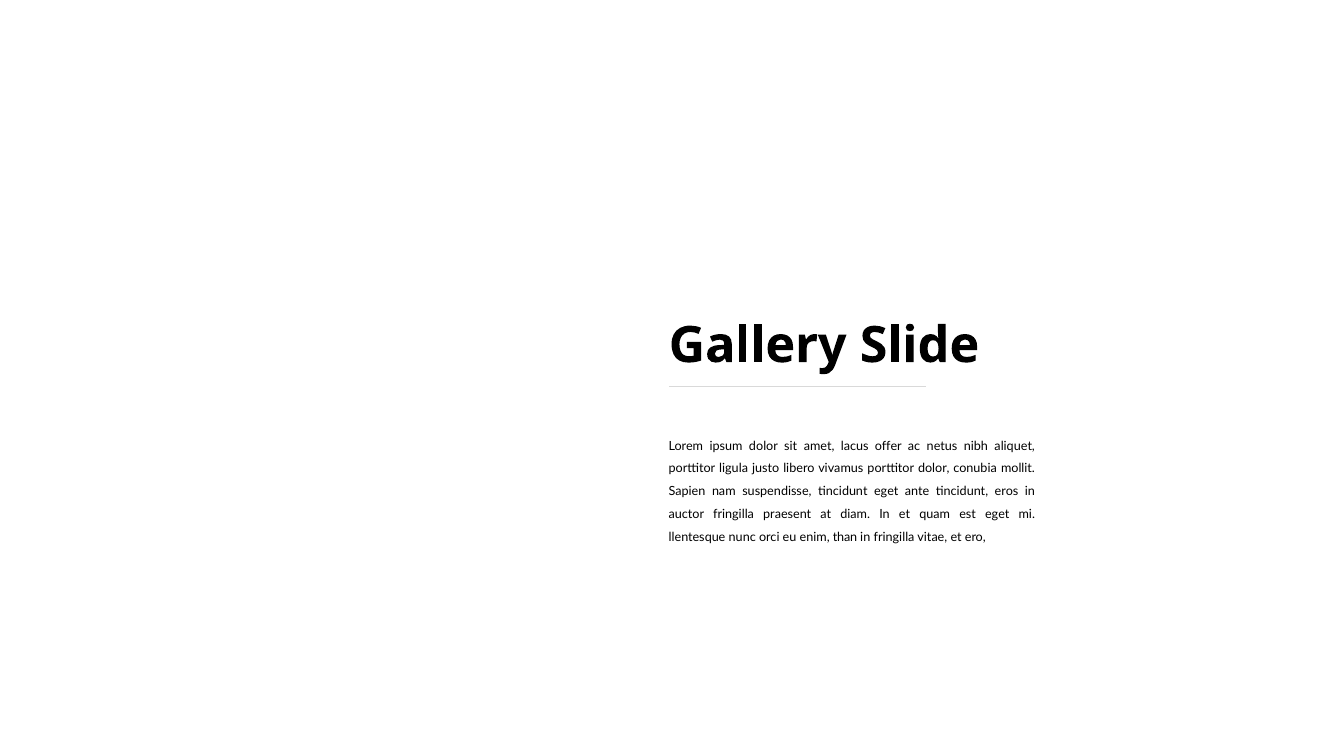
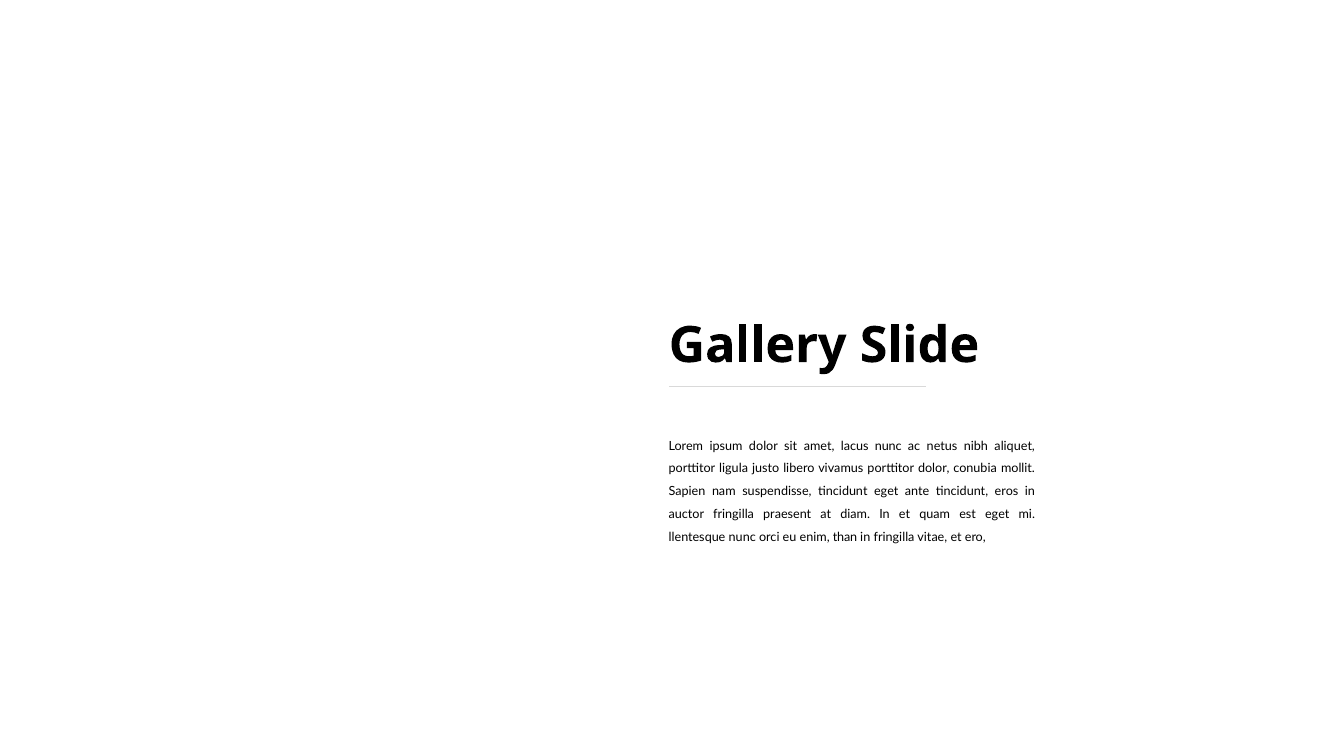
lacus offer: offer -> nunc
